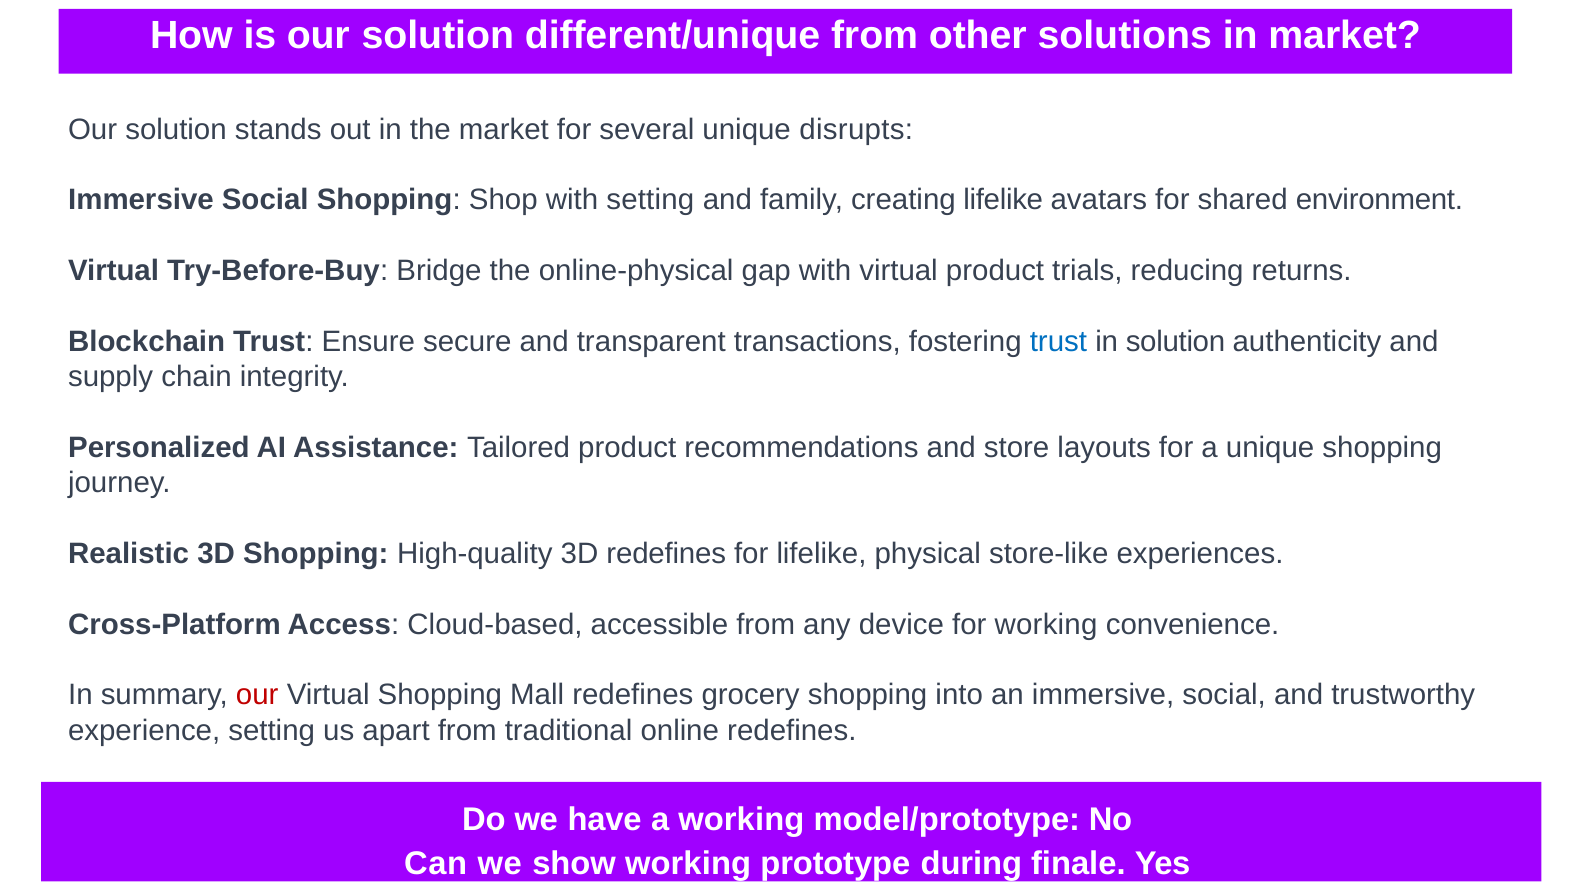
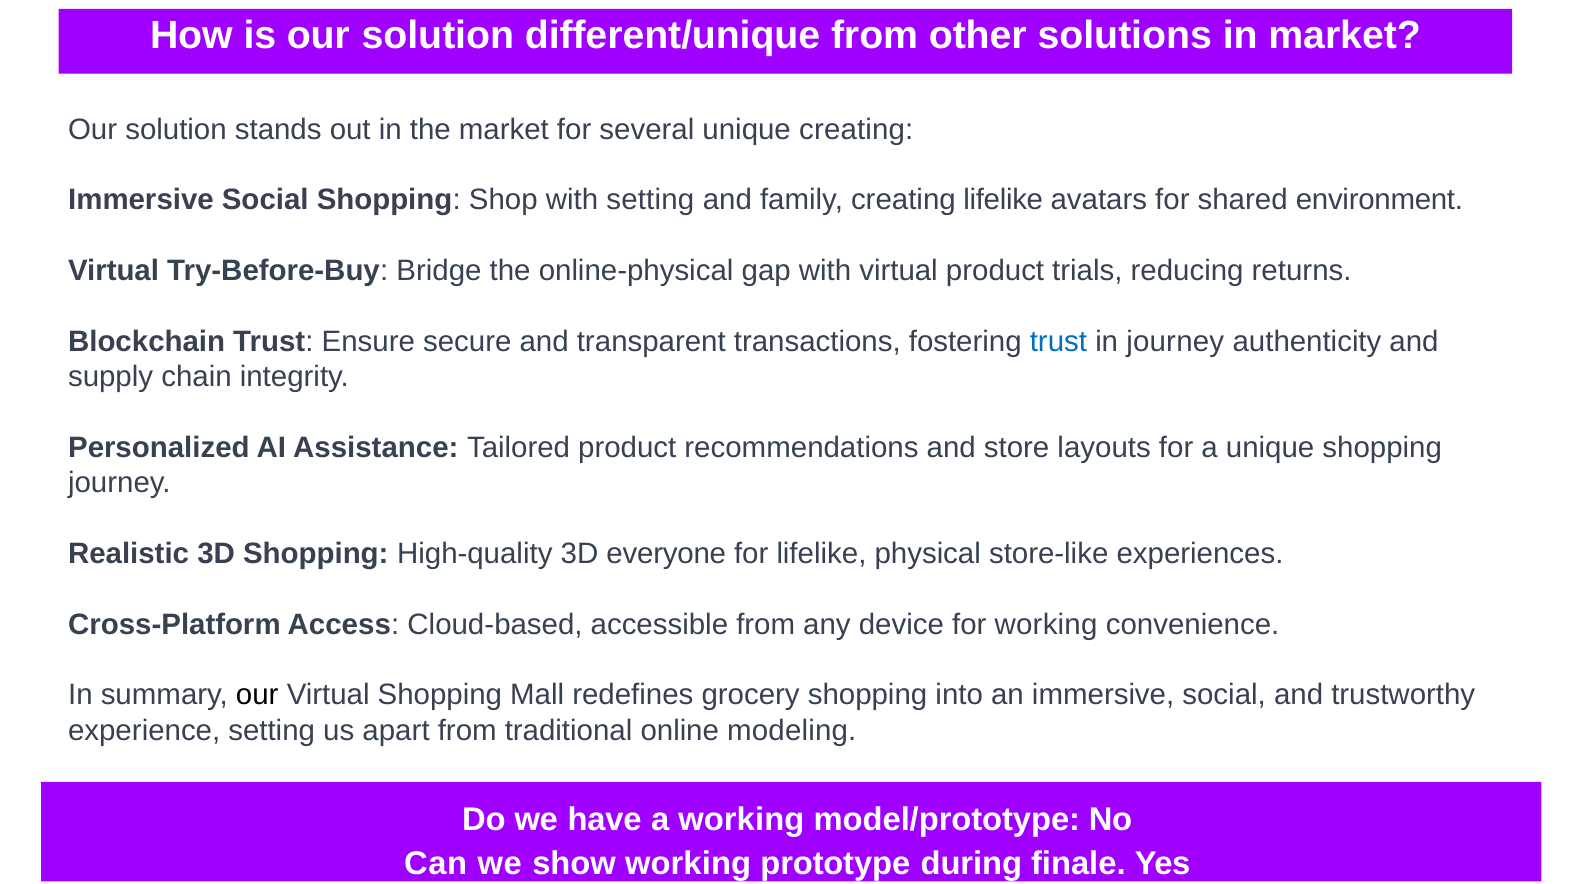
unique disrupts: disrupts -> creating
in solution: solution -> journey
3D redefines: redefines -> everyone
our at (257, 695) colour: red -> black
online redefines: redefines -> modeling
